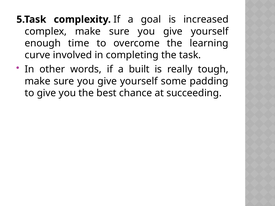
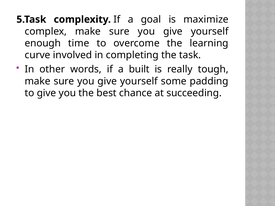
increased: increased -> maximize
